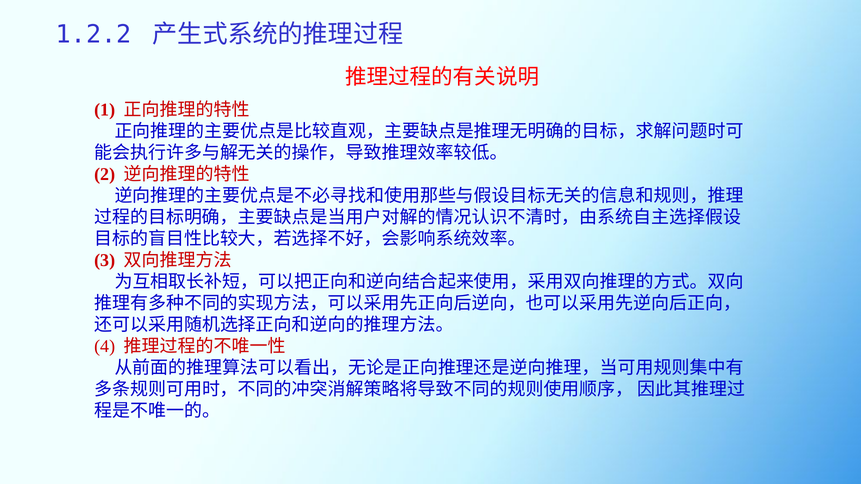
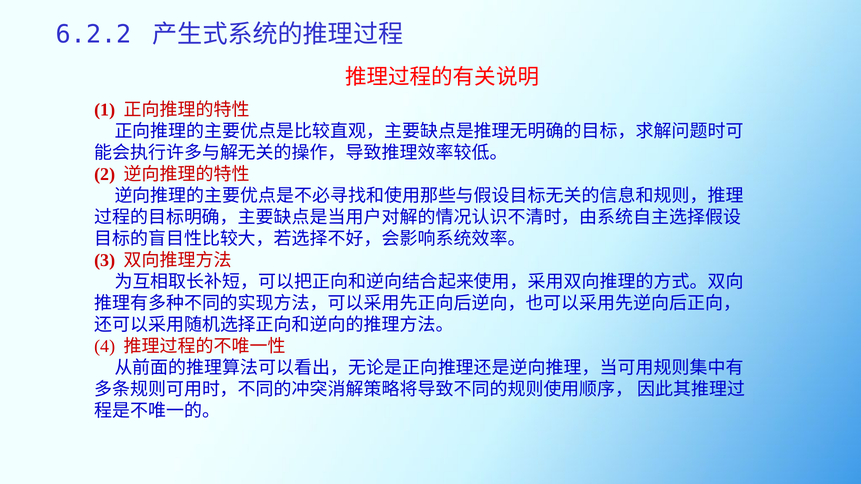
1.2.2: 1.2.2 -> 6.2.2
